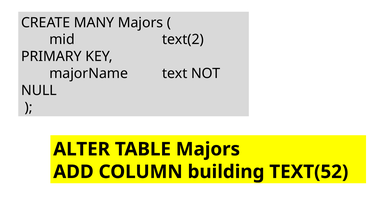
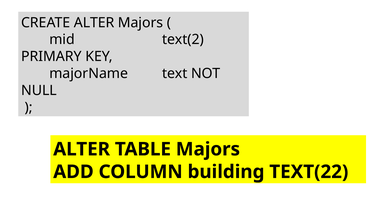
CREATE MANY: MANY -> ALTER
TEXT(52: TEXT(52 -> TEXT(22
